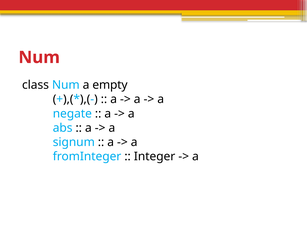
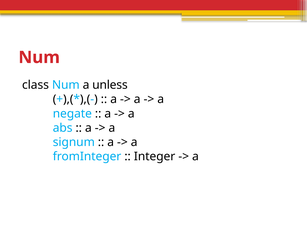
empty: empty -> unless
